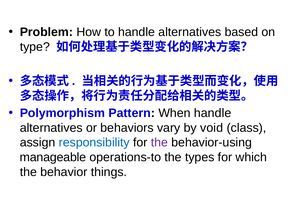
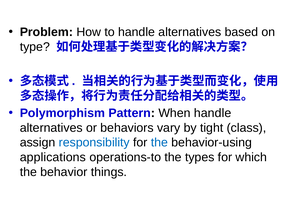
void: void -> tight
the at (159, 143) colour: purple -> blue
manageable: manageable -> applications
